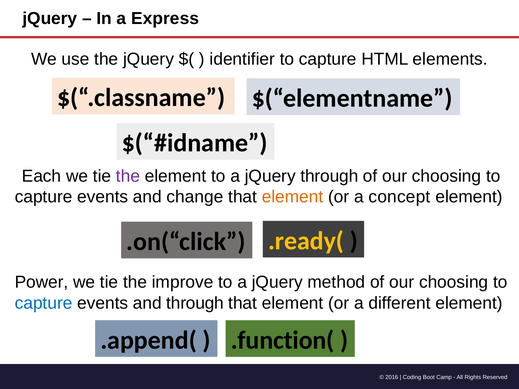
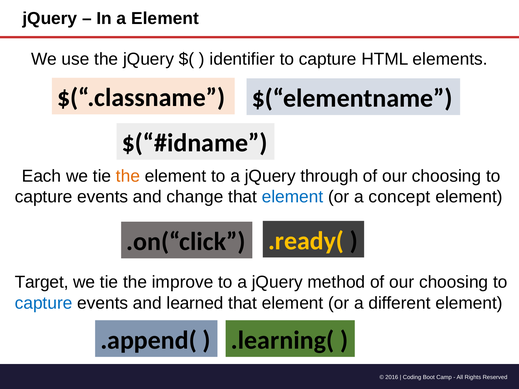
a Express: Express -> Element
the at (128, 176) colour: purple -> orange
element at (293, 197) colour: orange -> blue
Power: Power -> Target
and through: through -> learned
.function(: .function( -> .learning(
